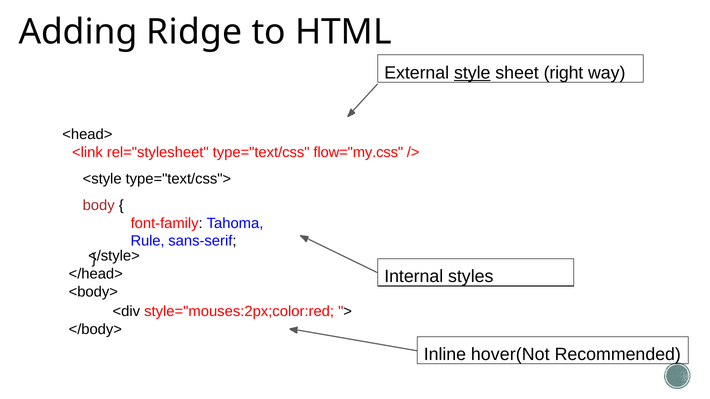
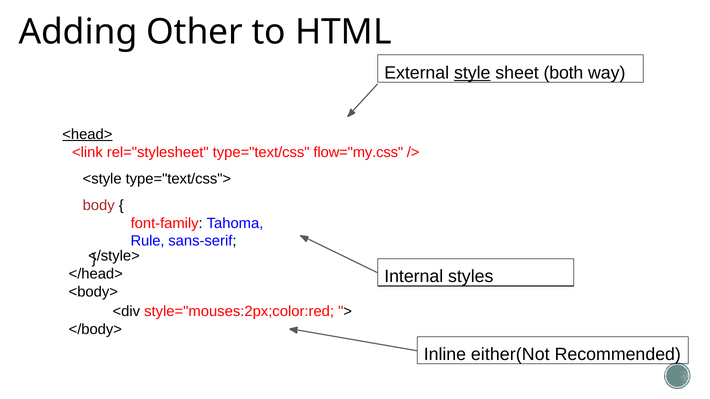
Ridge: Ridge -> Other
right: right -> both
<head> underline: none -> present
hover(Not: hover(Not -> either(Not
